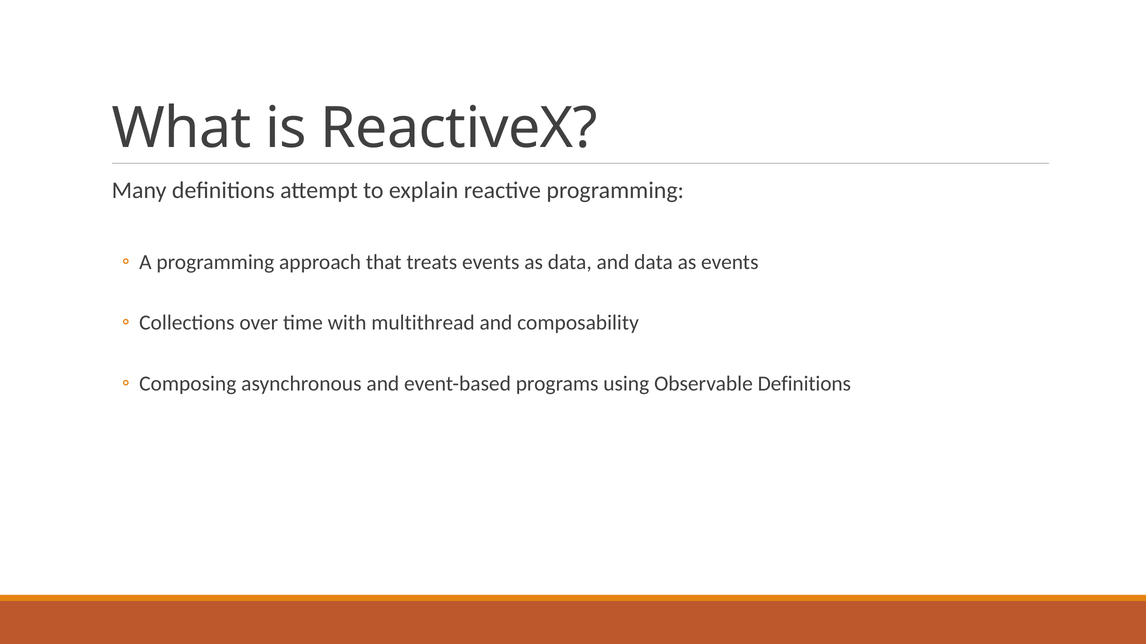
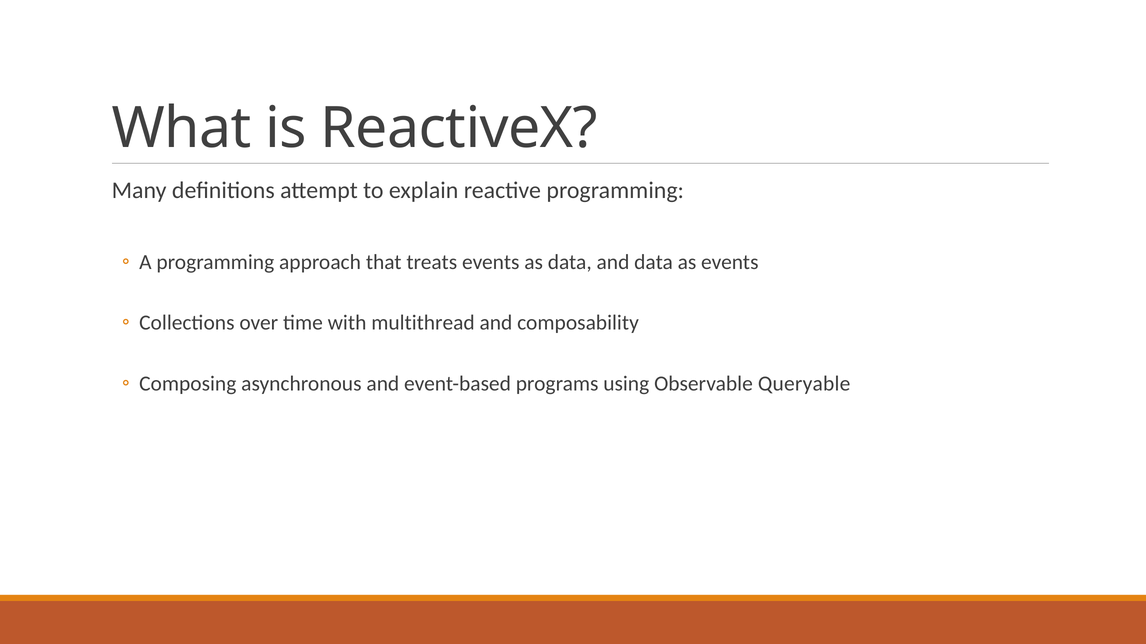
Observable Definitions: Definitions -> Queryable
